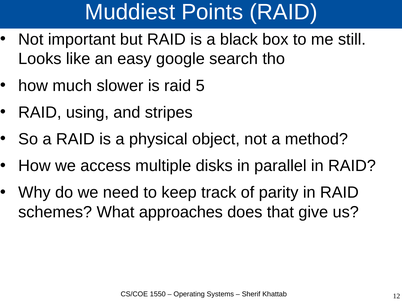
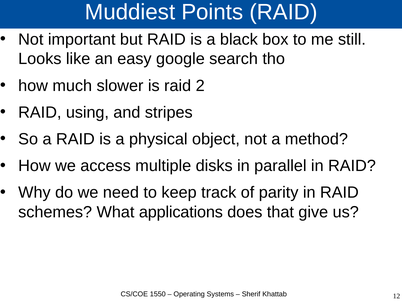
5: 5 -> 2
approaches: approaches -> applications
